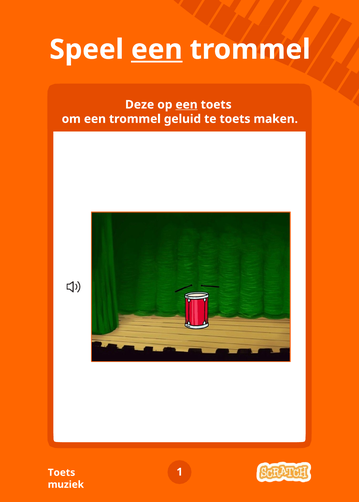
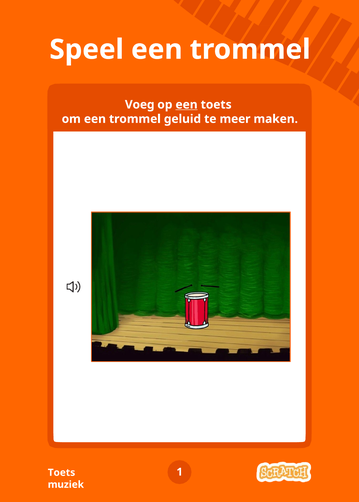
een at (157, 50) underline: present -> none
Deze: Deze -> Voeg
te toets: toets -> meer
